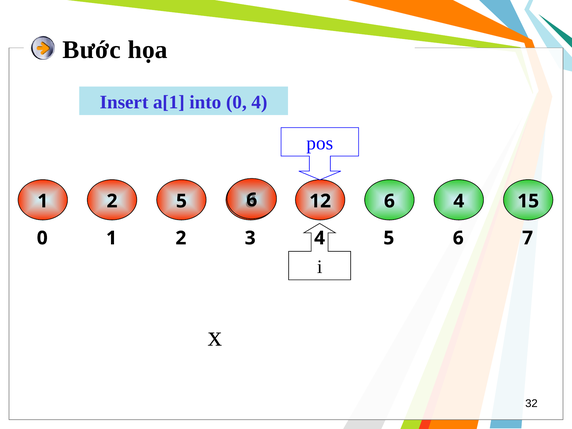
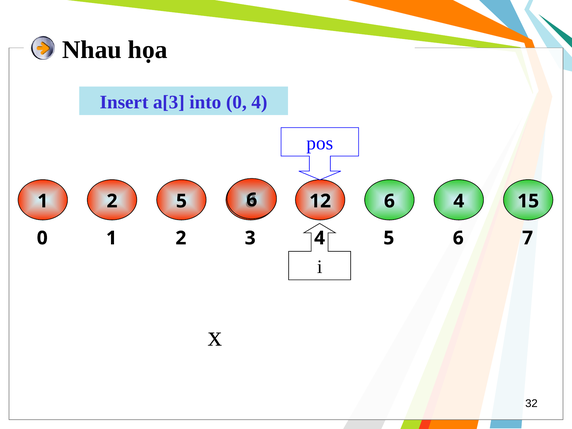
Bước: Bước -> Nhau
a[1: a[1 -> a[3
